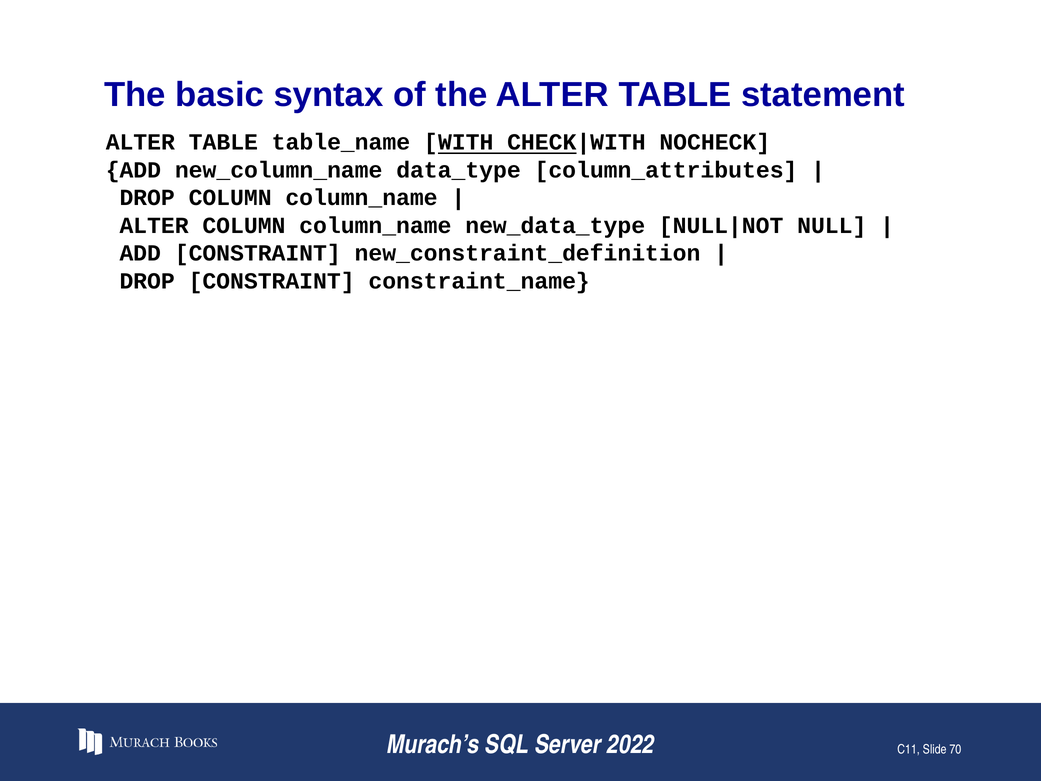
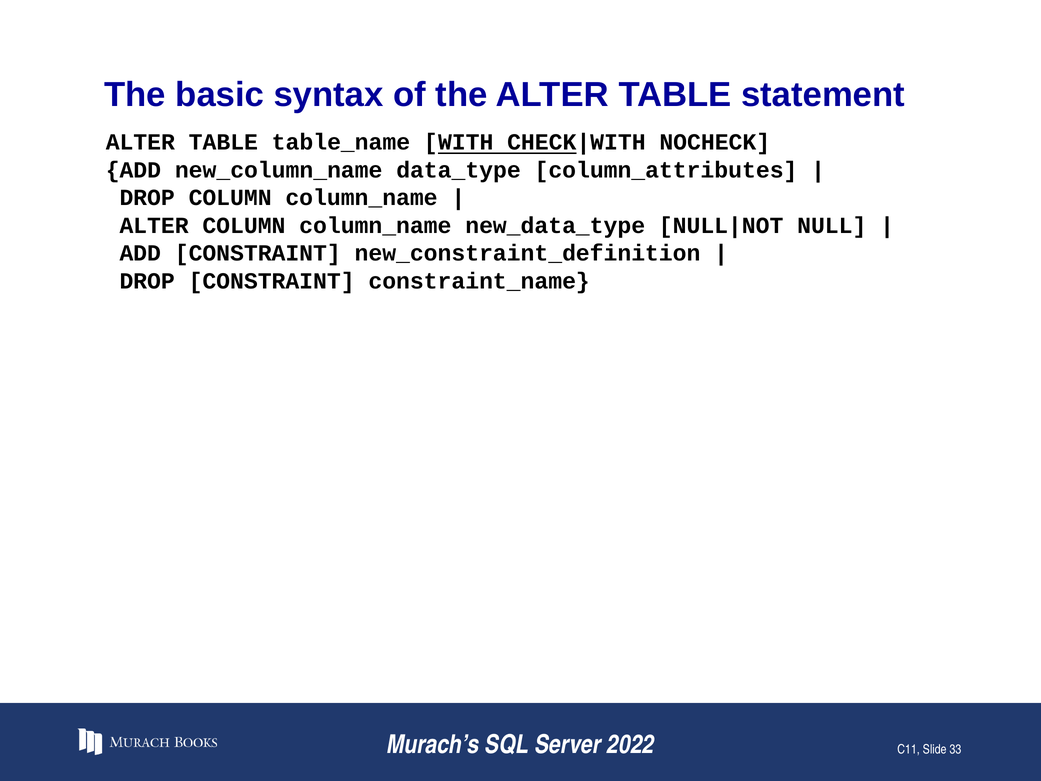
70: 70 -> 33
